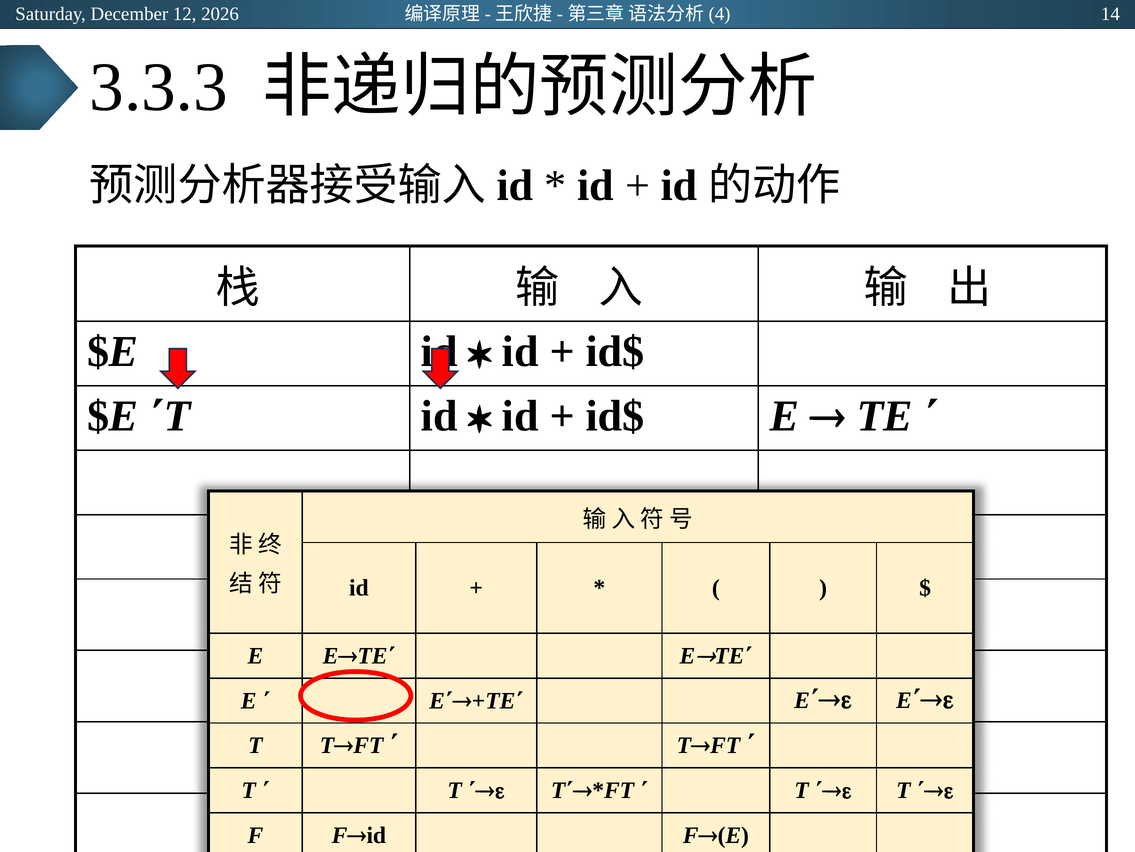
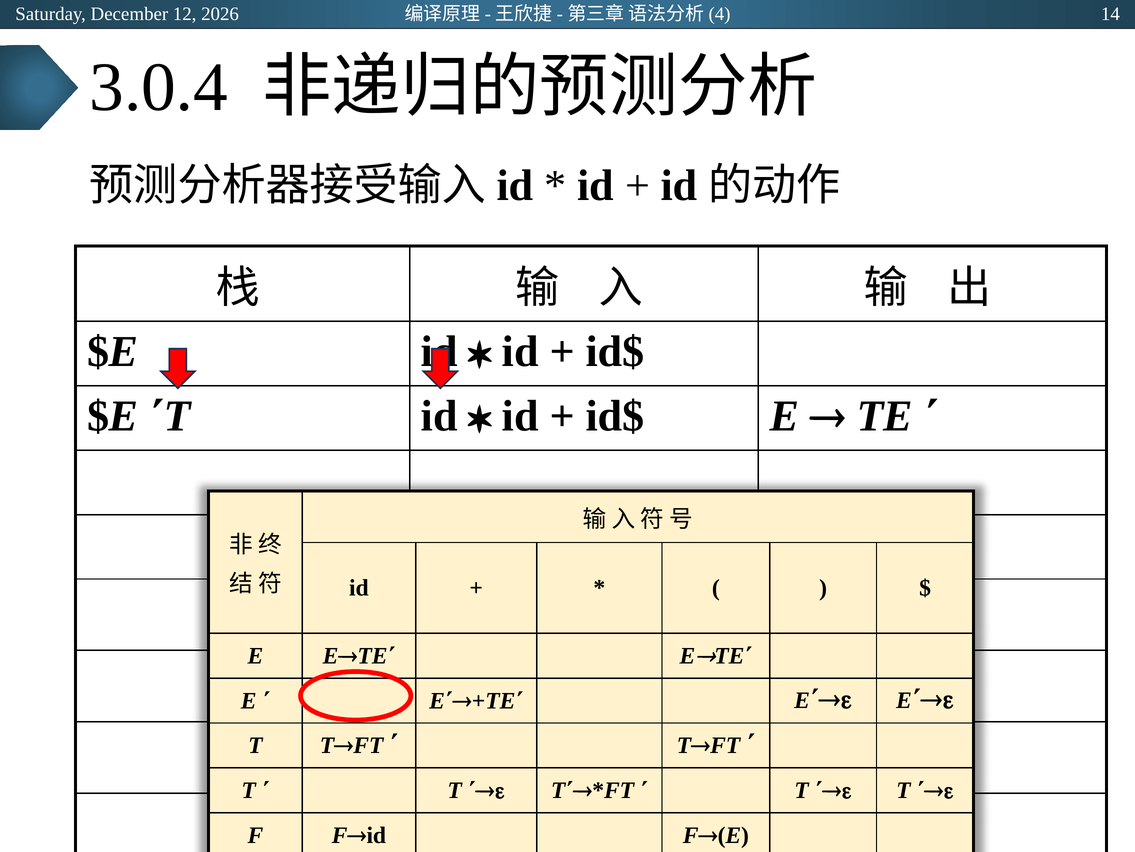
3.3.3: 3.3.3 -> 3.0.4
